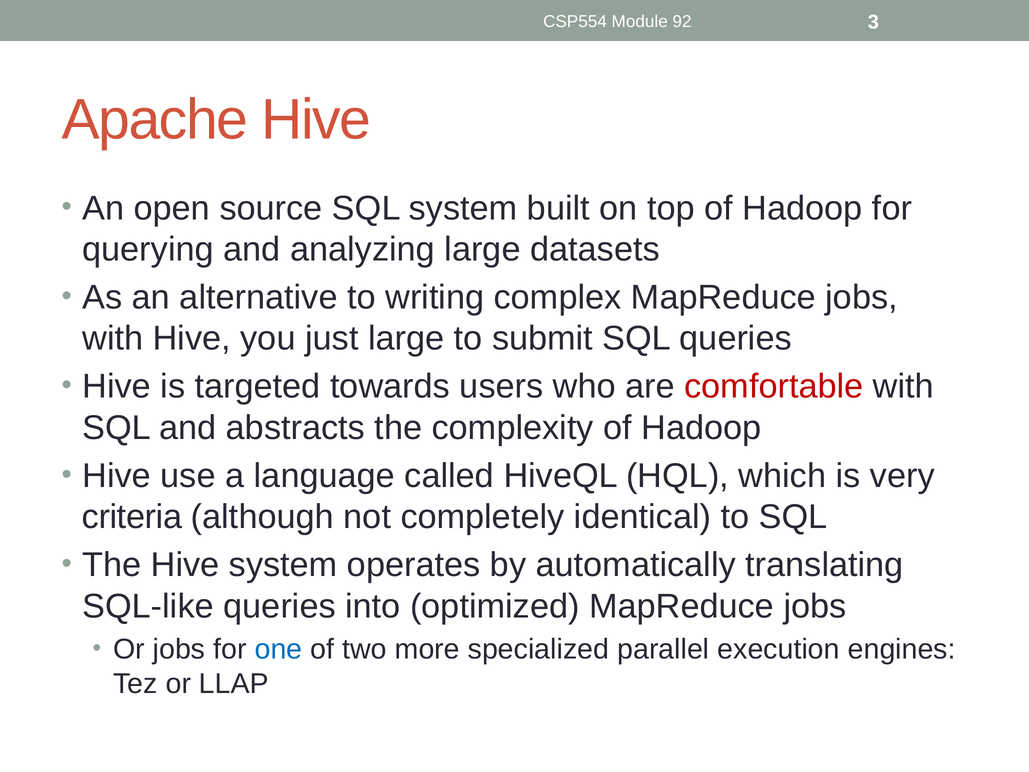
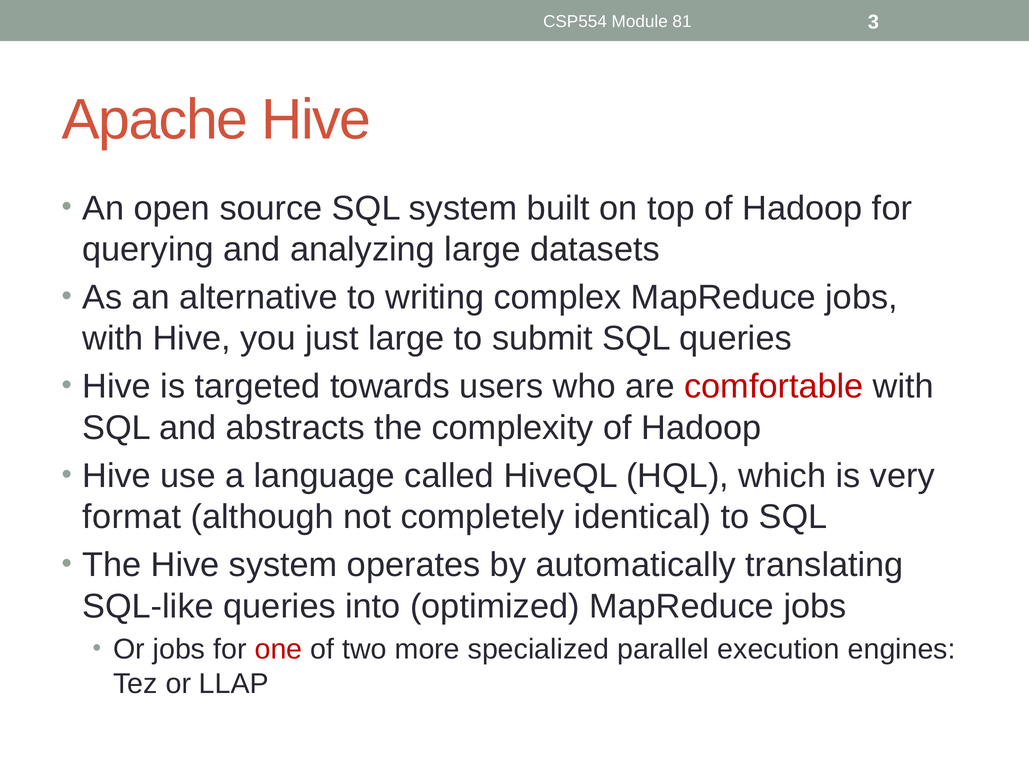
92: 92 -> 81
criteria: criteria -> format
one colour: blue -> red
